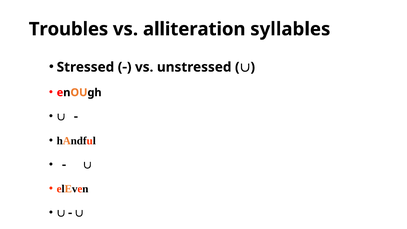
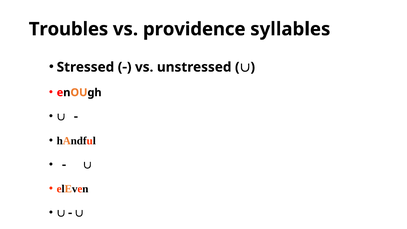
alliteration: alliteration -> providence
